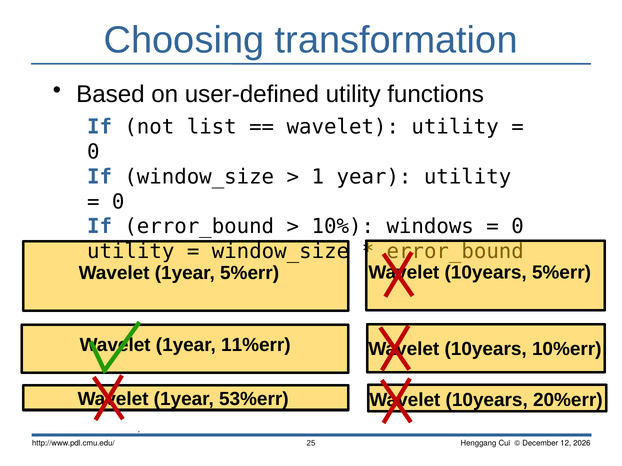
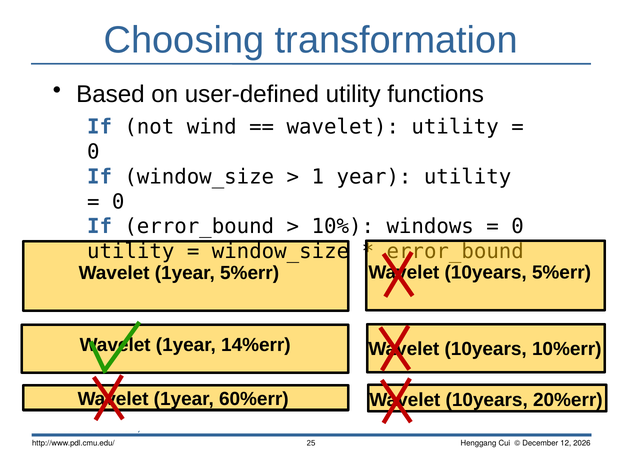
list: list -> wind
11%err: 11%err -> 14%err
53%err: 53%err -> 60%err
